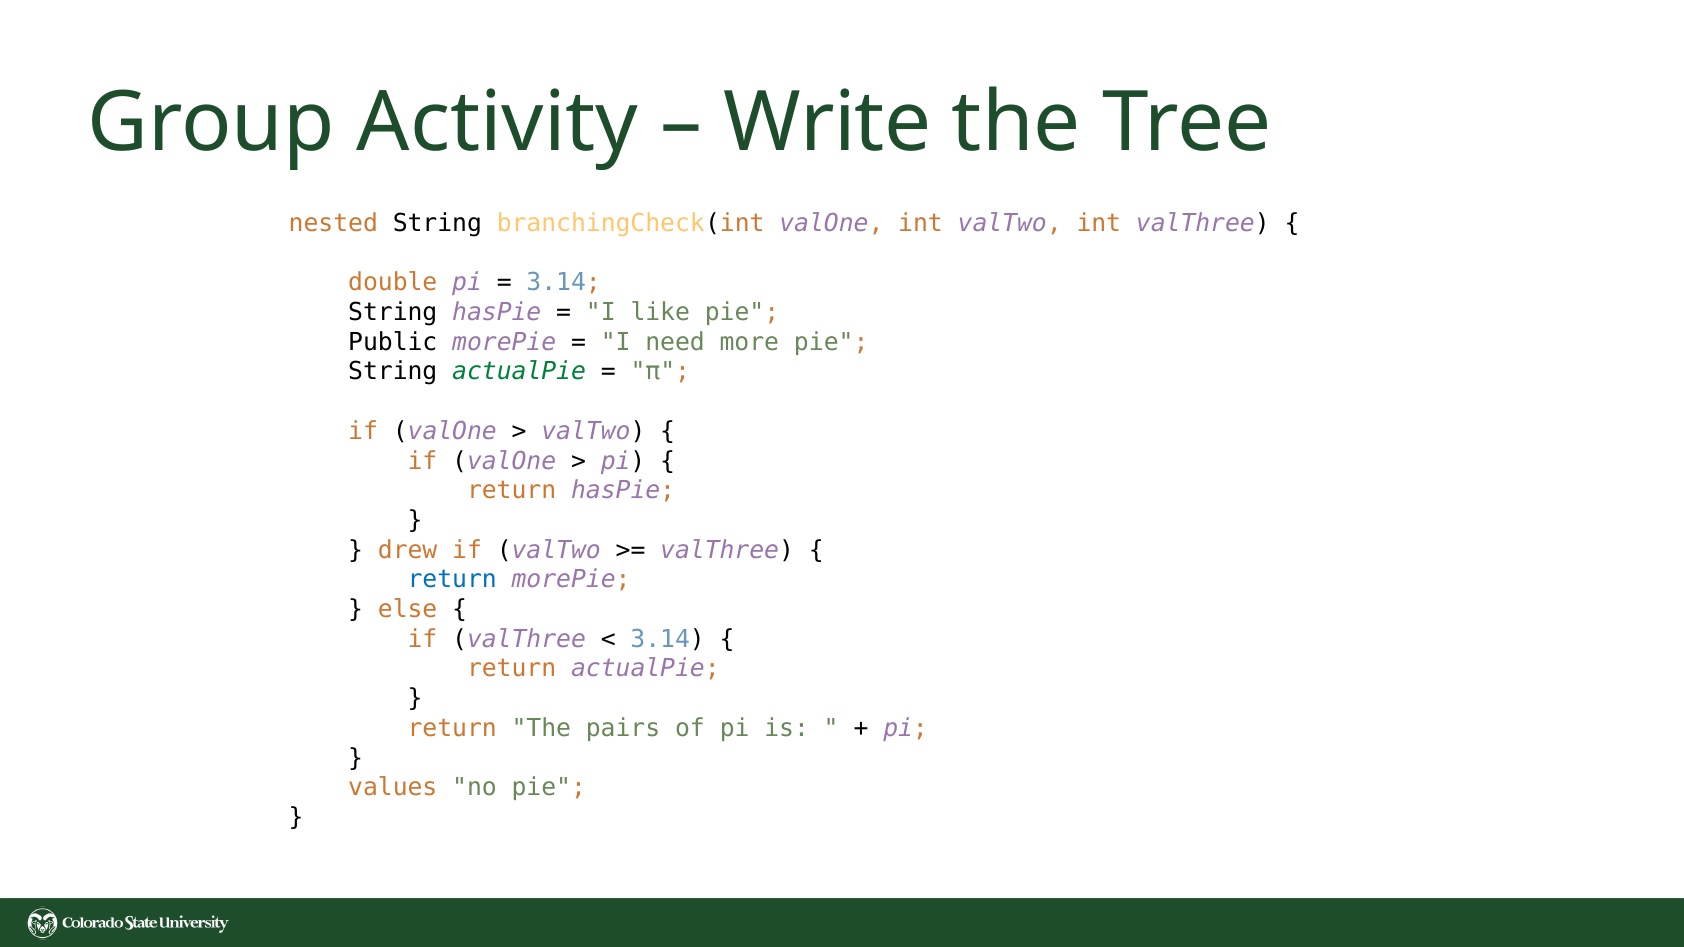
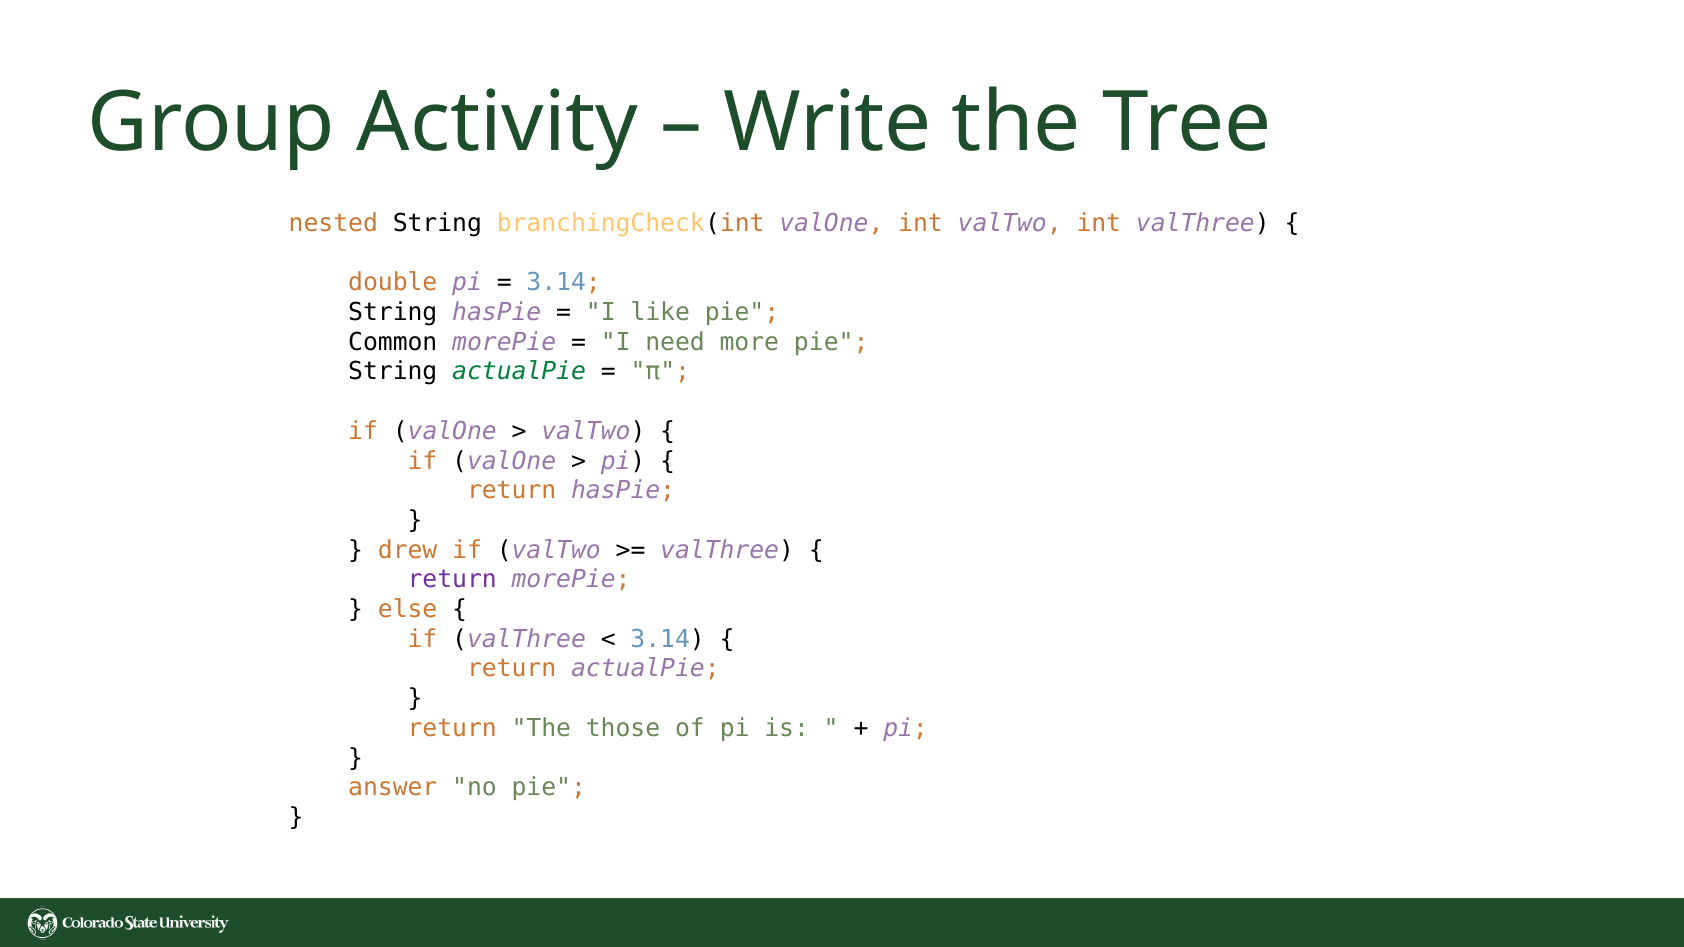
Public: Public -> Common
return at (452, 580) colour: blue -> purple
pairs: pairs -> those
values: values -> answer
